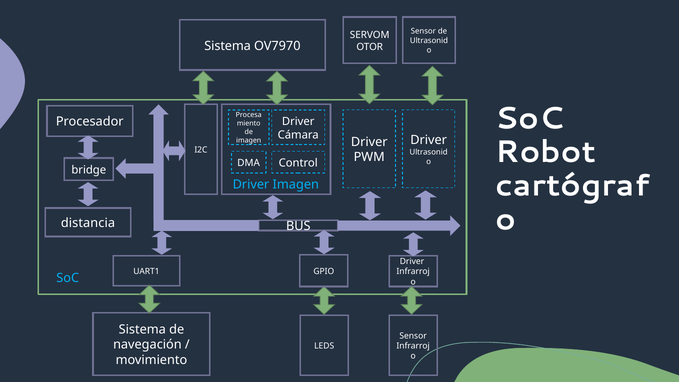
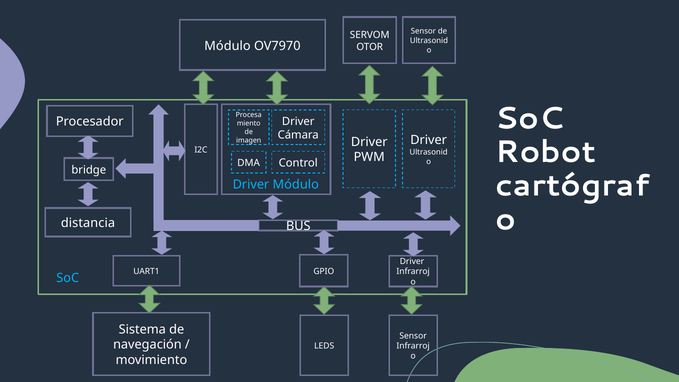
Sistema at (228, 46): Sistema -> Módulo
Driver Imagen: Imagen -> Módulo
